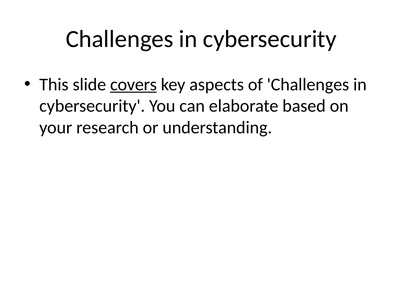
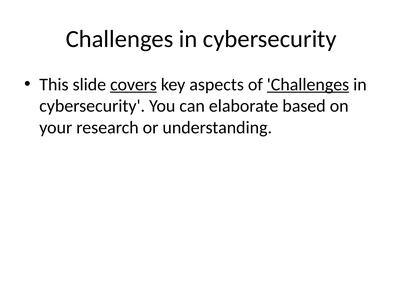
Challenges at (308, 85) underline: none -> present
